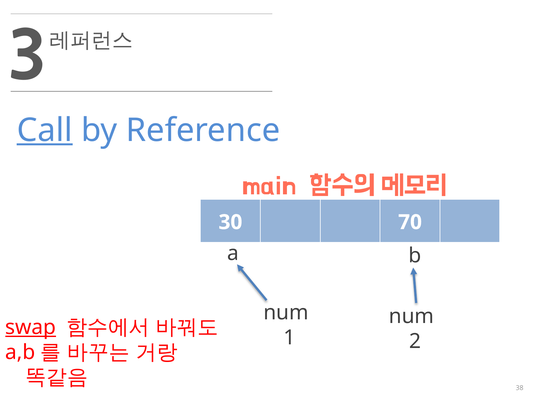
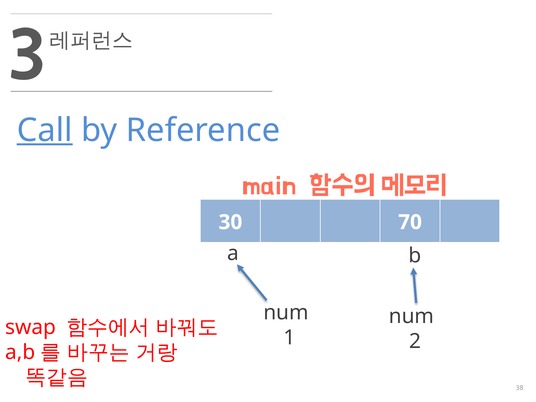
swap underline: present -> none
